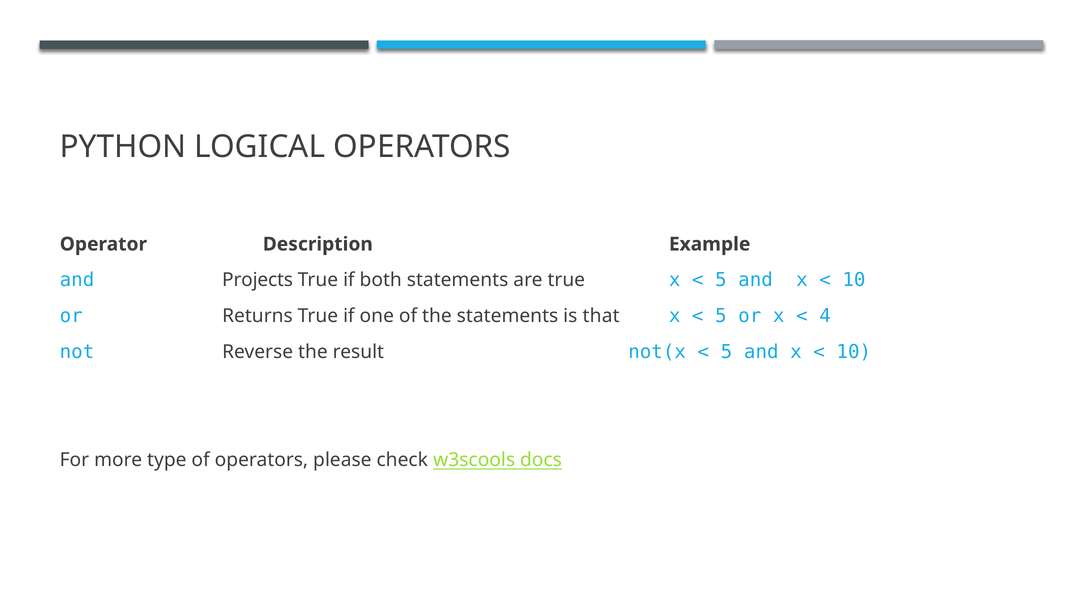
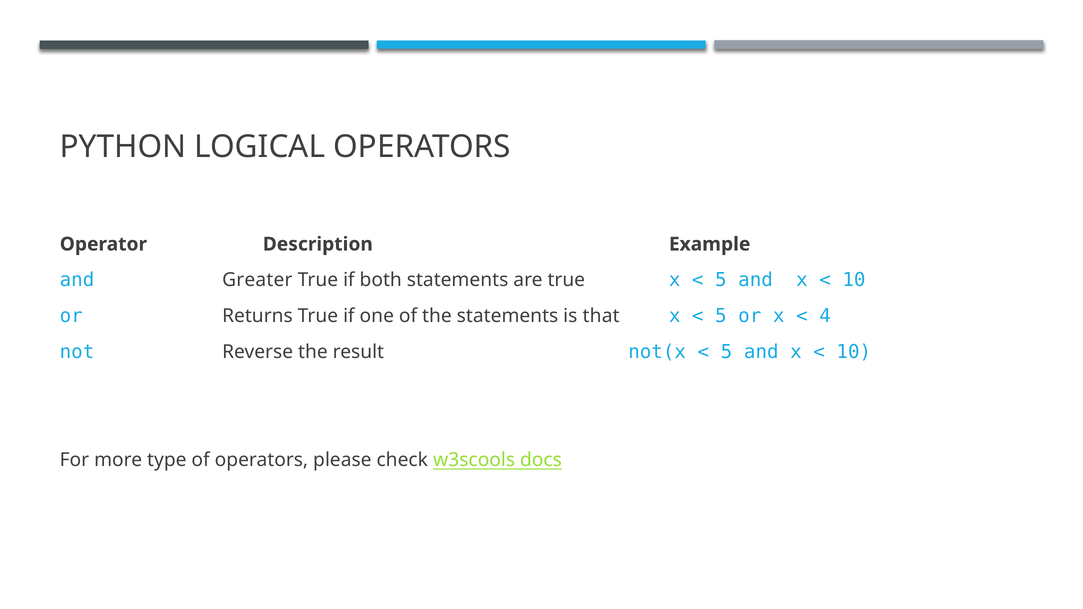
Projects: Projects -> Greater
